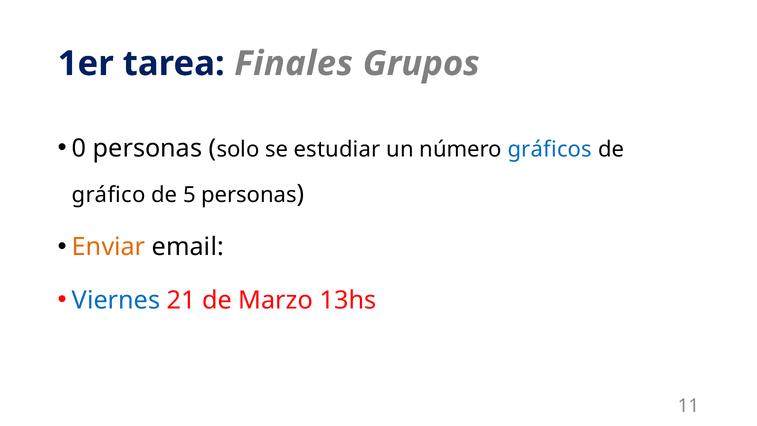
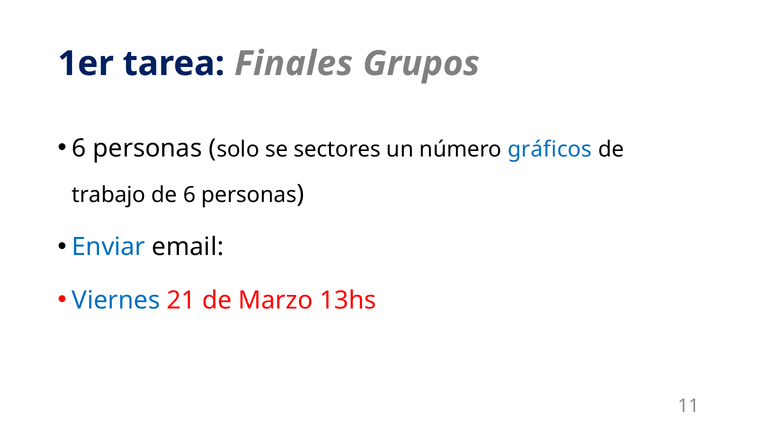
0 at (79, 148): 0 -> 6
estudiar: estudiar -> sectores
gráfico: gráfico -> trabajo
de 5: 5 -> 6
Enviar colour: orange -> blue
